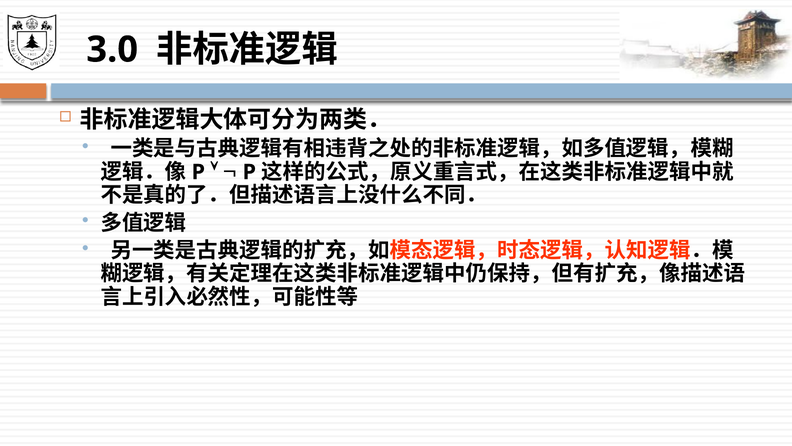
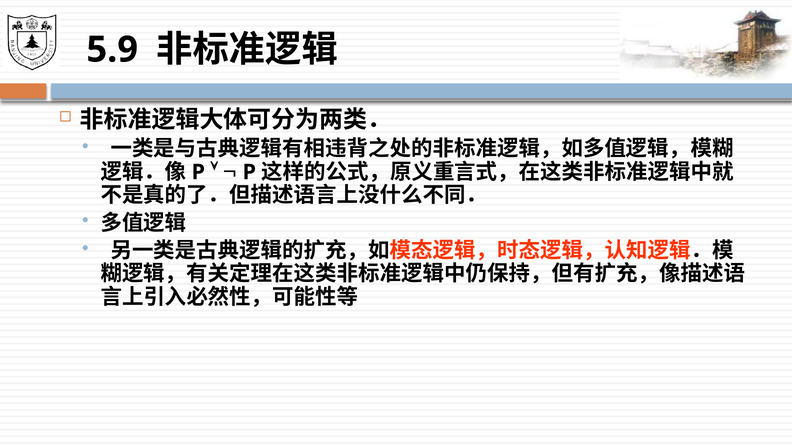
3.0: 3.0 -> 5.9
